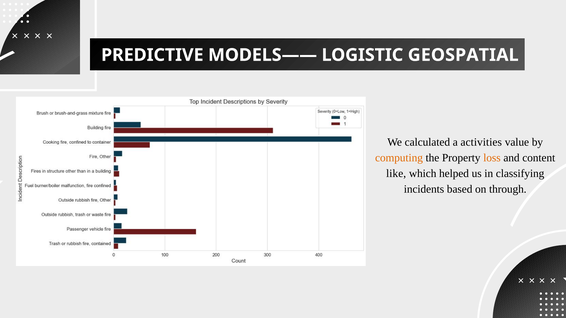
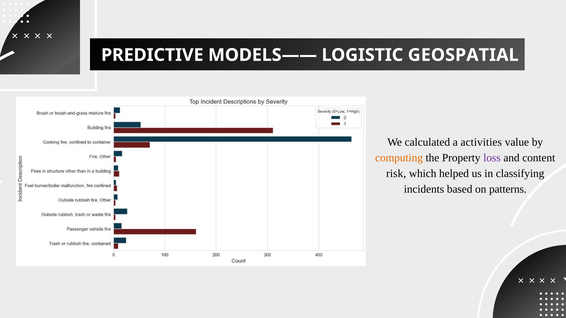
loss colour: orange -> purple
like: like -> risk
through: through -> patterns
